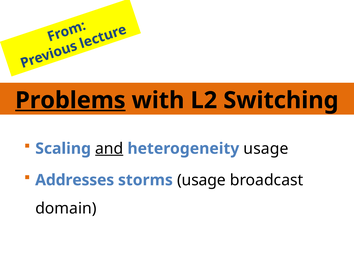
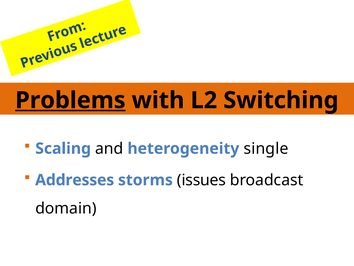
and underline: present -> none
heterogeneity usage: usage -> single
storms usage: usage -> issues
